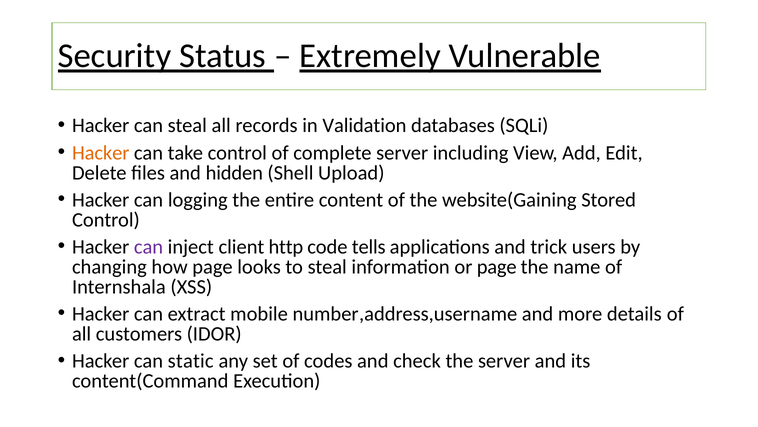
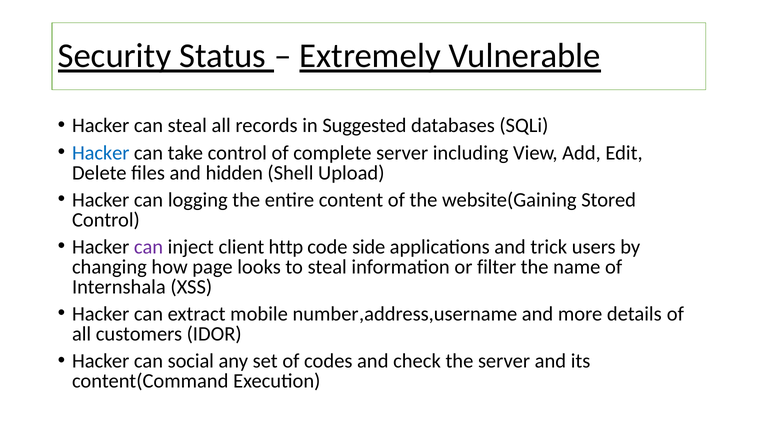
Validation: Validation -> Suggested
Hacker at (101, 153) colour: orange -> blue
tells: tells -> side
or page: page -> filter
static: static -> social
